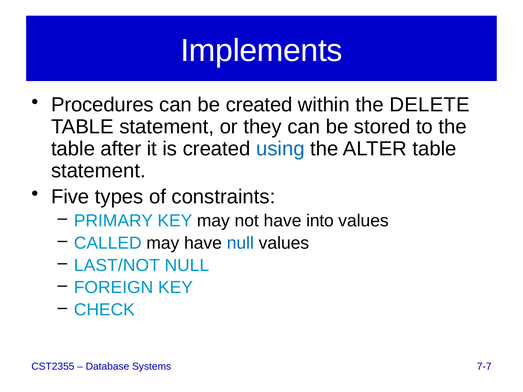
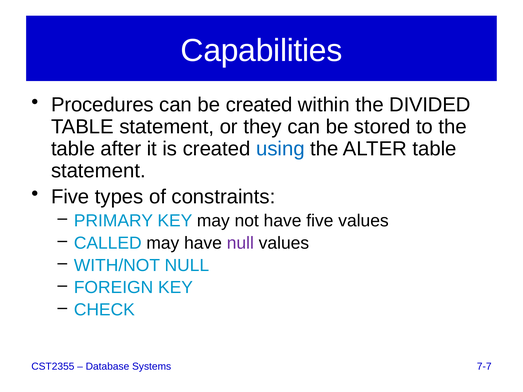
Implements: Implements -> Capabilities
DELETE: DELETE -> DIVIDED
have into: into -> five
null at (240, 243) colour: blue -> purple
LAST/NOT: LAST/NOT -> WITH/NOT
